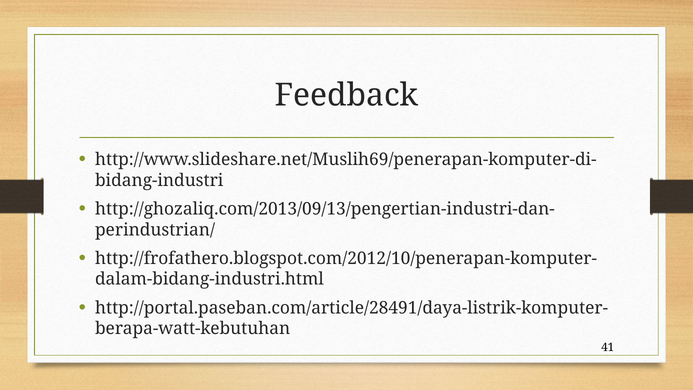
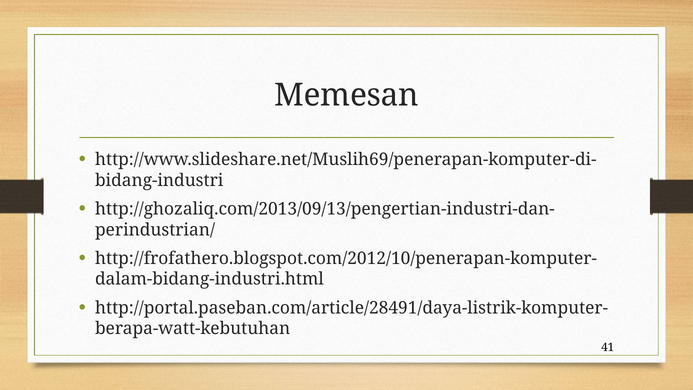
Feedback: Feedback -> Memesan
